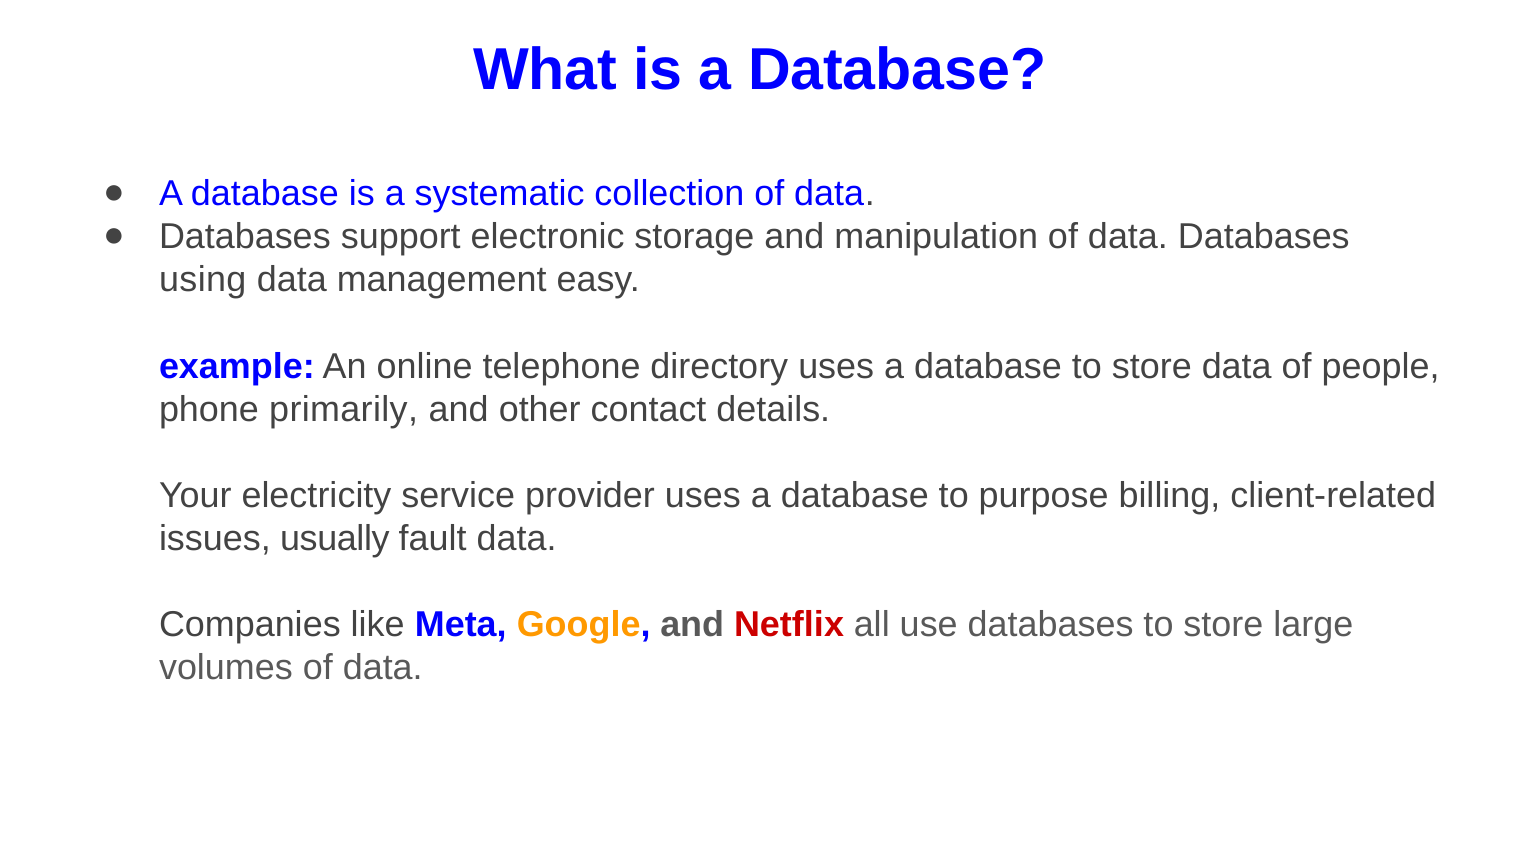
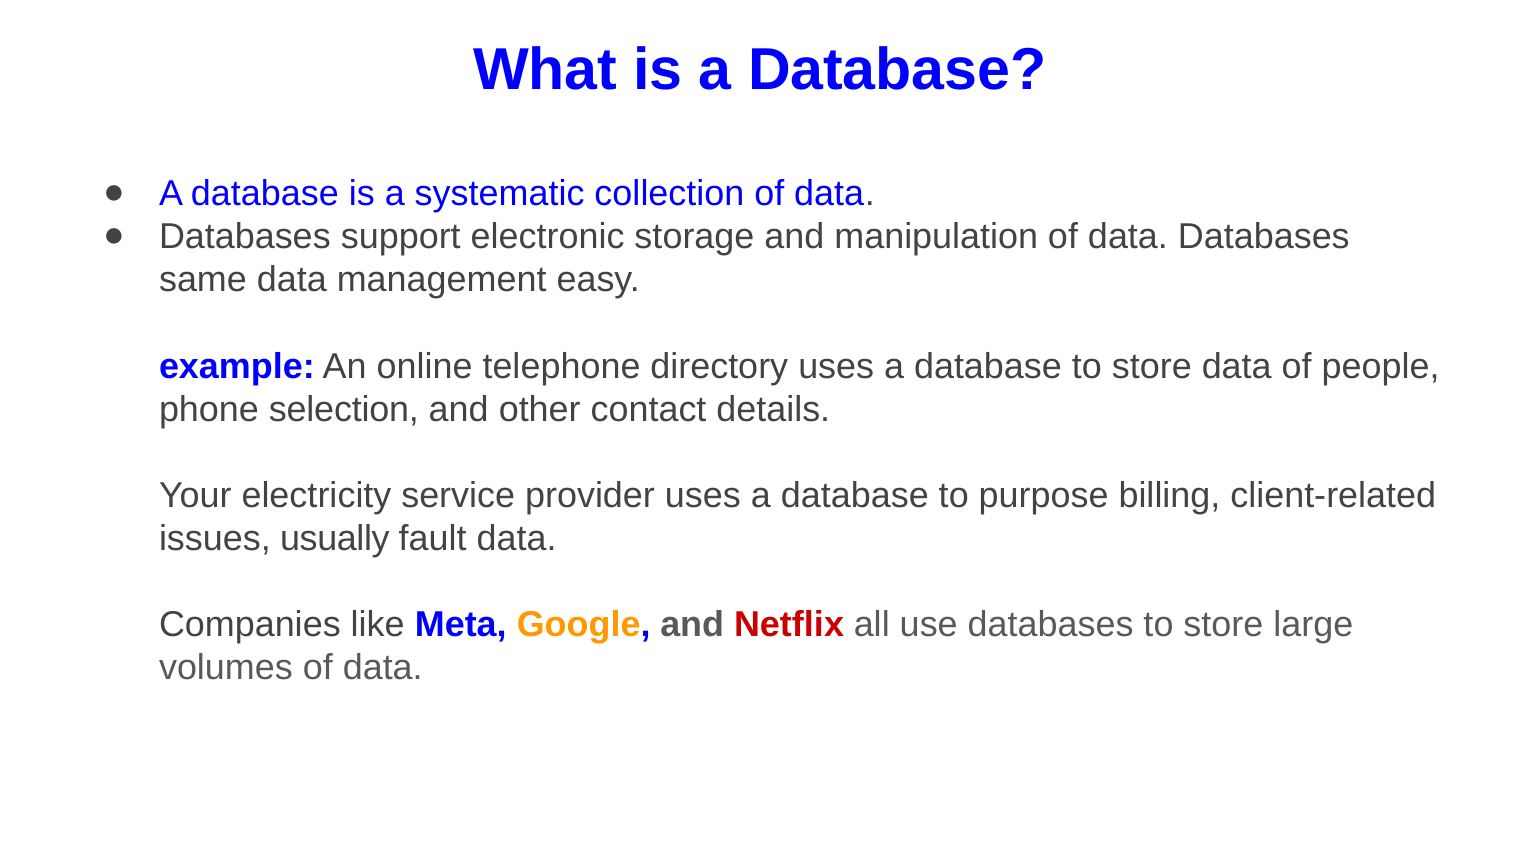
using: using -> same
primarily: primarily -> selection
